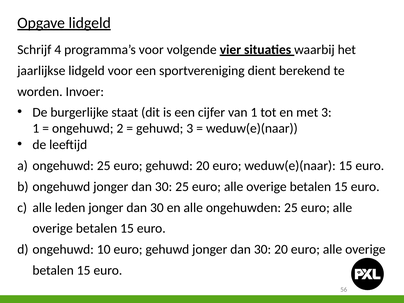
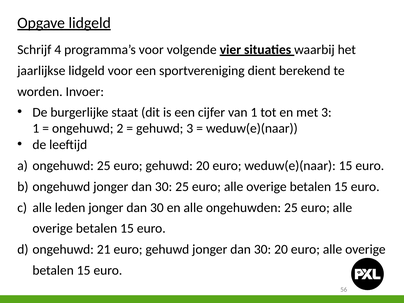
10: 10 -> 21
